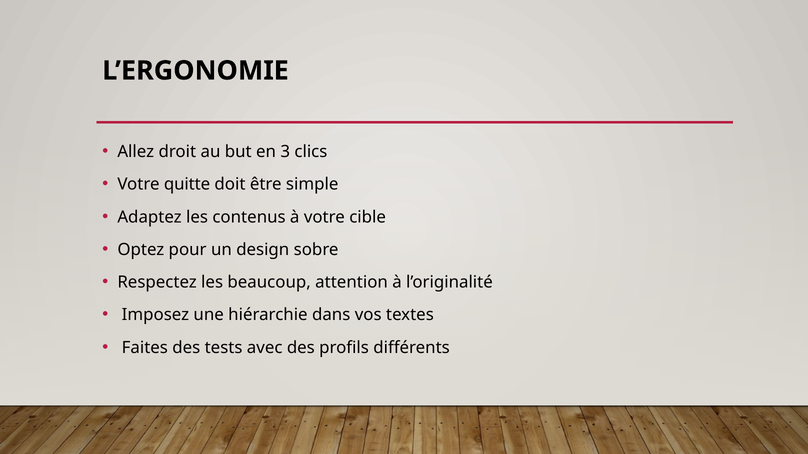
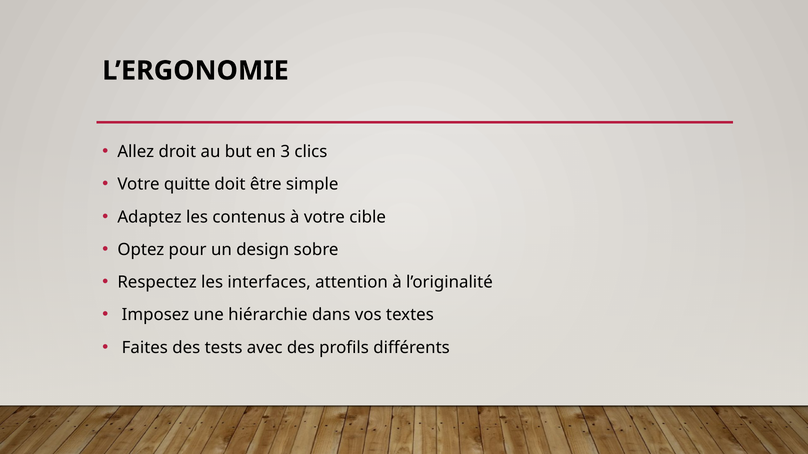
beaucoup: beaucoup -> interfaces
